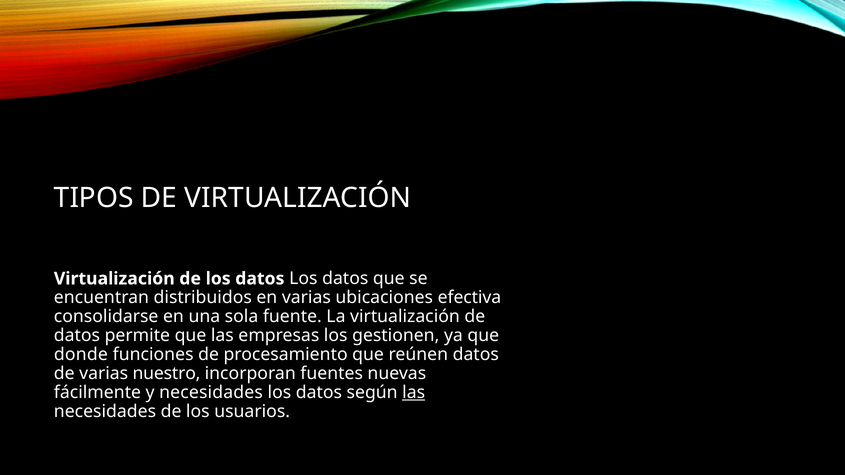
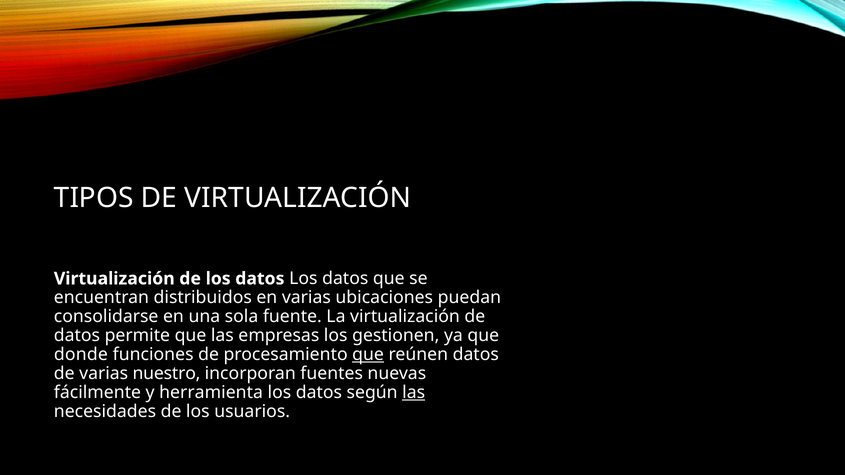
efectiva: efectiva -> puedan
que at (368, 355) underline: none -> present
y necesidades: necesidades -> herramienta
